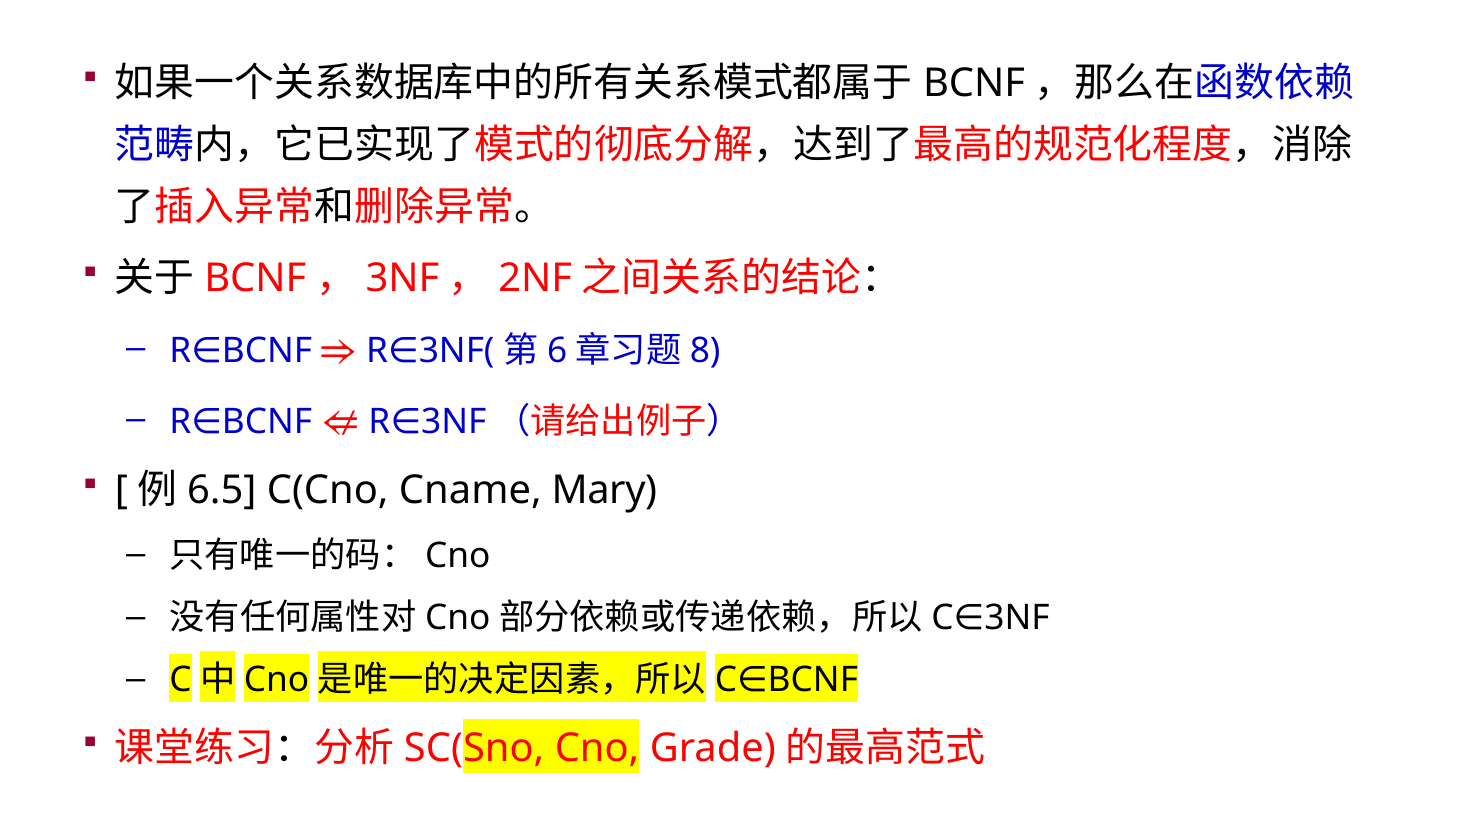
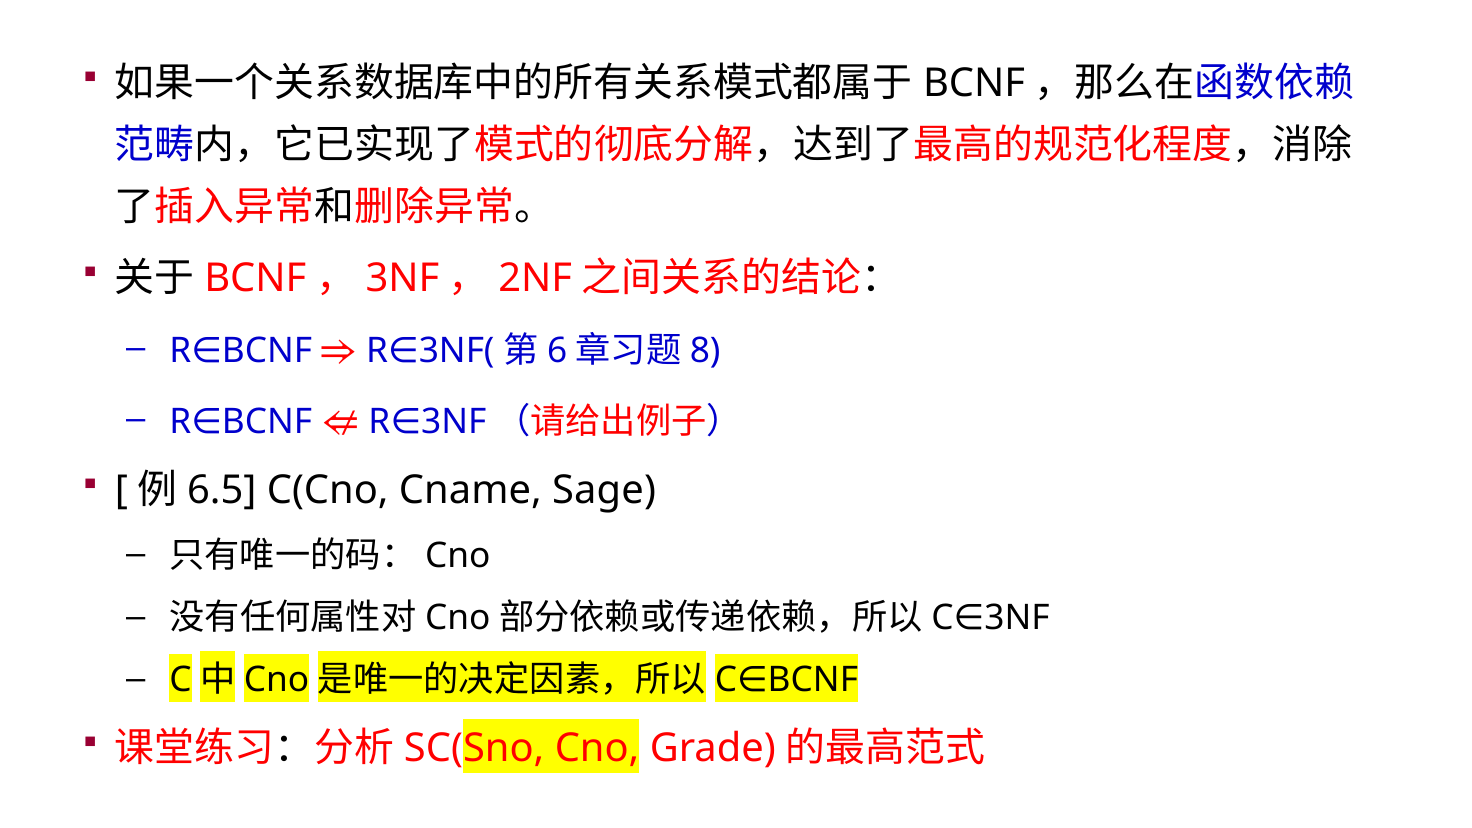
Mary: Mary -> Sage
